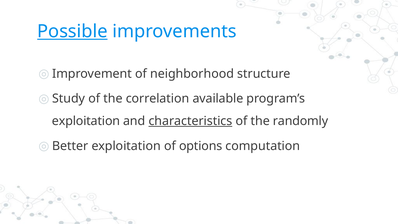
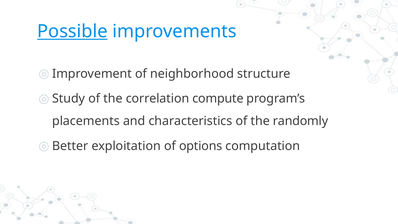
available: available -> compute
exploitation at (86, 121): exploitation -> placements
characteristics underline: present -> none
